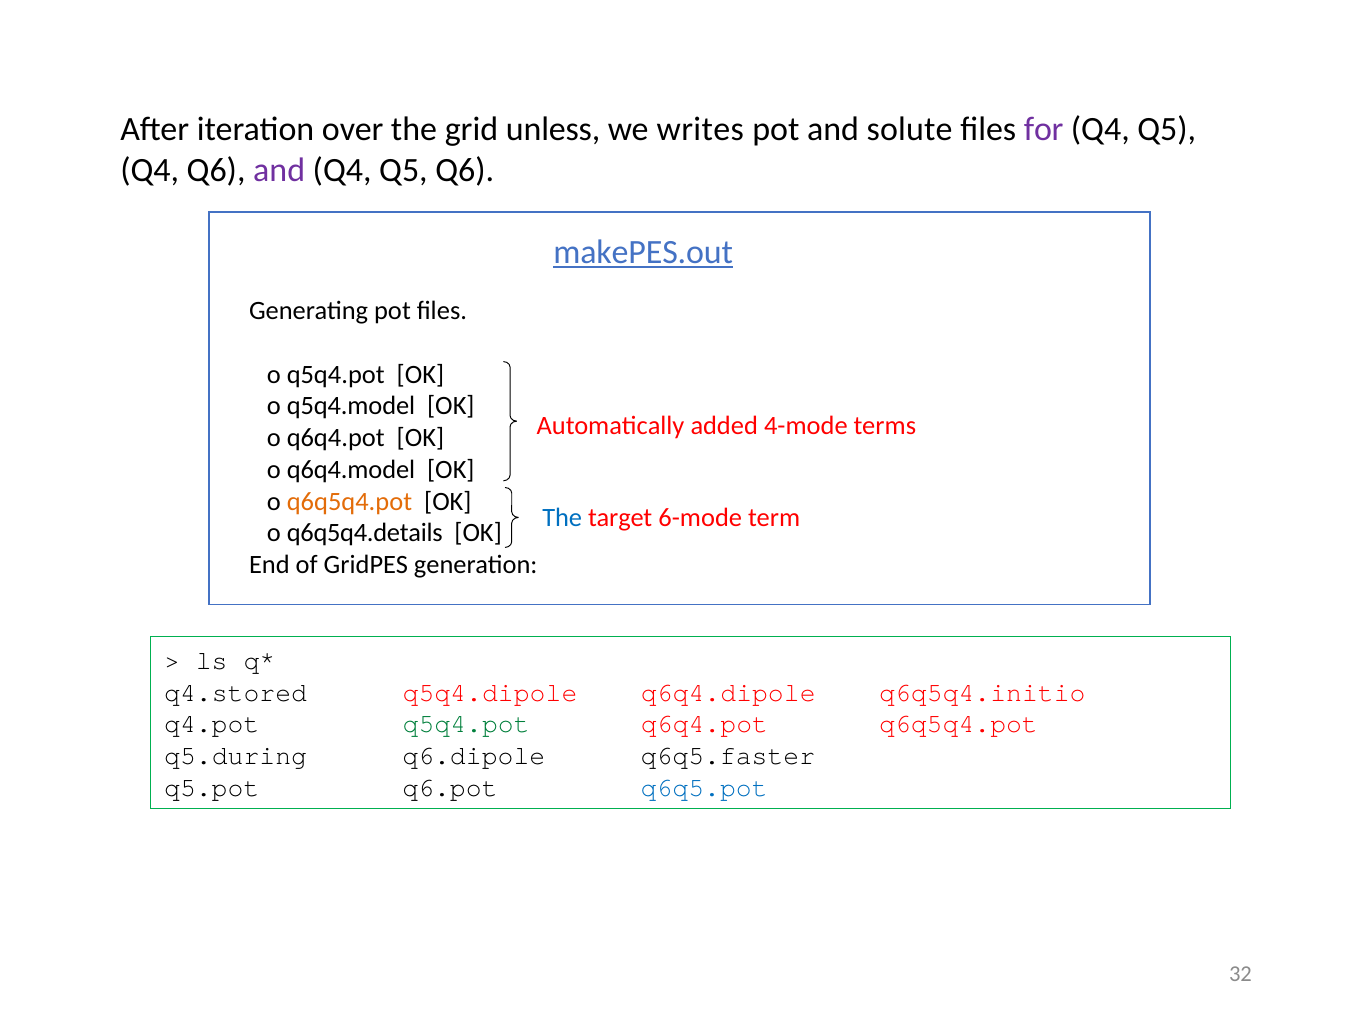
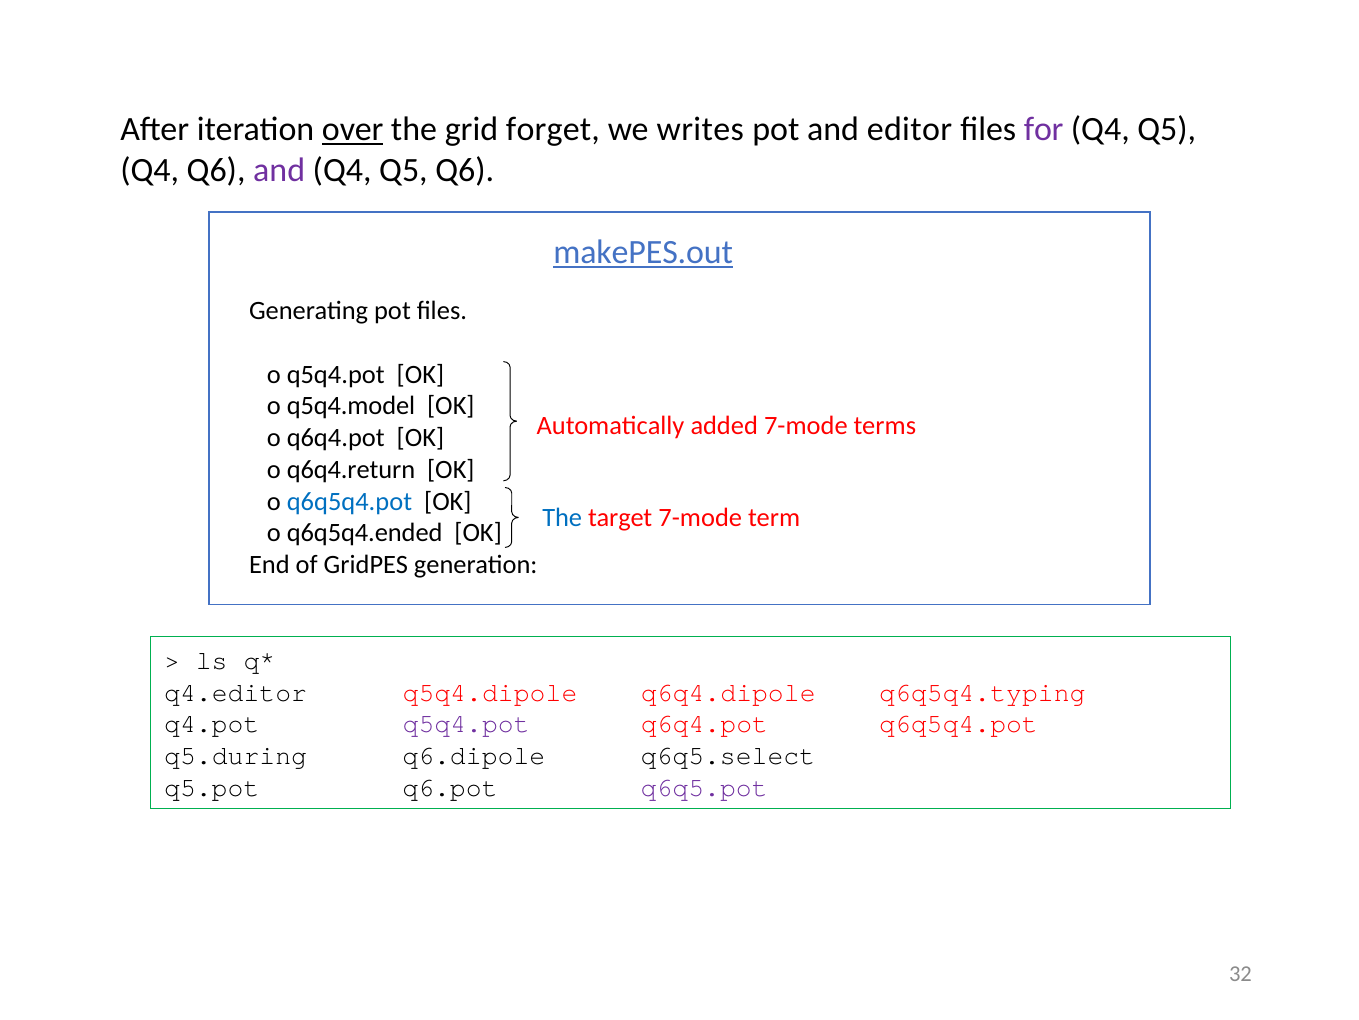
over underline: none -> present
unless: unless -> forget
solute: solute -> editor
added 4-mode: 4-mode -> 7-mode
q6q4.model: q6q4.model -> q6q4.return
q6q5q4.pot at (349, 501) colour: orange -> blue
target 6-mode: 6-mode -> 7-mode
q6q5q4.details: q6q5q4.details -> q6q5q4.ended
q4.stored: q4.stored -> q4.editor
q6q5q4.initio: q6q5q4.initio -> q6q5q4.typing
q5q4.pot at (466, 724) colour: green -> purple
q6q5.faster: q6q5.faster -> q6q5.select
q6q5.pot colour: blue -> purple
